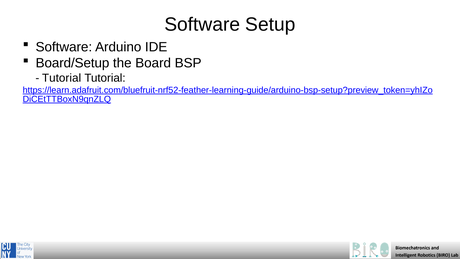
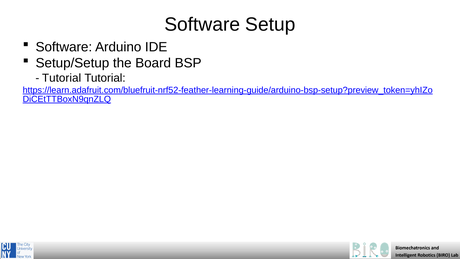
Board/Setup: Board/Setup -> Setup/Setup
